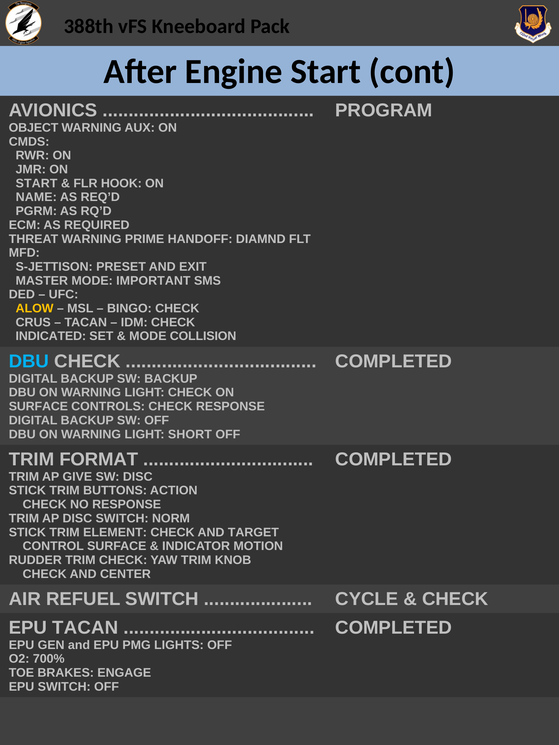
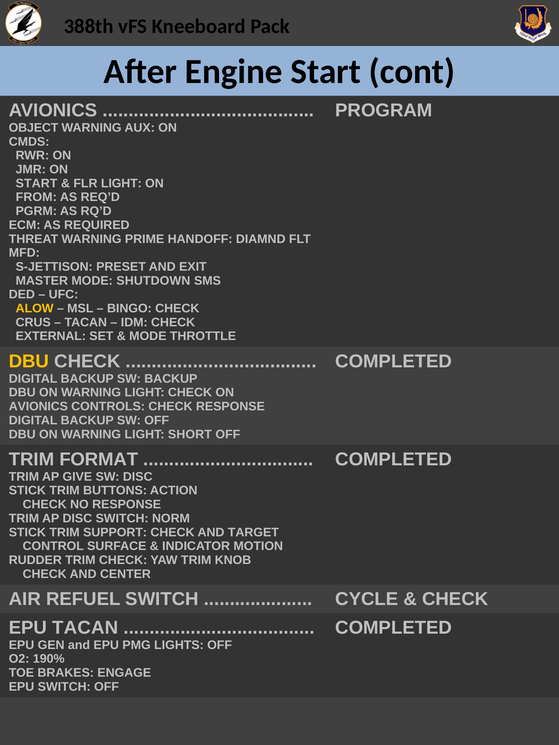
FLR HOOK: HOOK -> LIGHT
NAME: NAME -> FROM
IMPORTANT: IMPORTANT -> SHUTDOWN
INDICATED: INDICATED -> EXTERNAL
COLLISION: COLLISION -> THROTTLE
DBU at (29, 362) colour: light blue -> yellow
SURFACE at (38, 407): SURFACE -> AVIONICS
ELEMENT: ELEMENT -> SUPPORT
700%: 700% -> 190%
